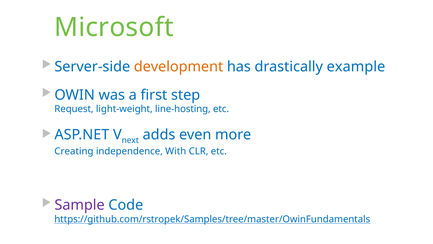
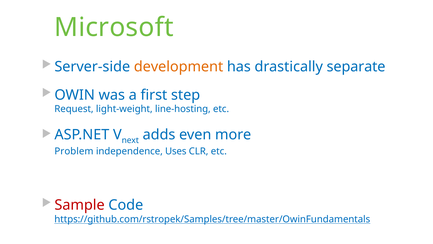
example: example -> separate
Creating: Creating -> Problem
With: With -> Uses
Sample colour: purple -> red
